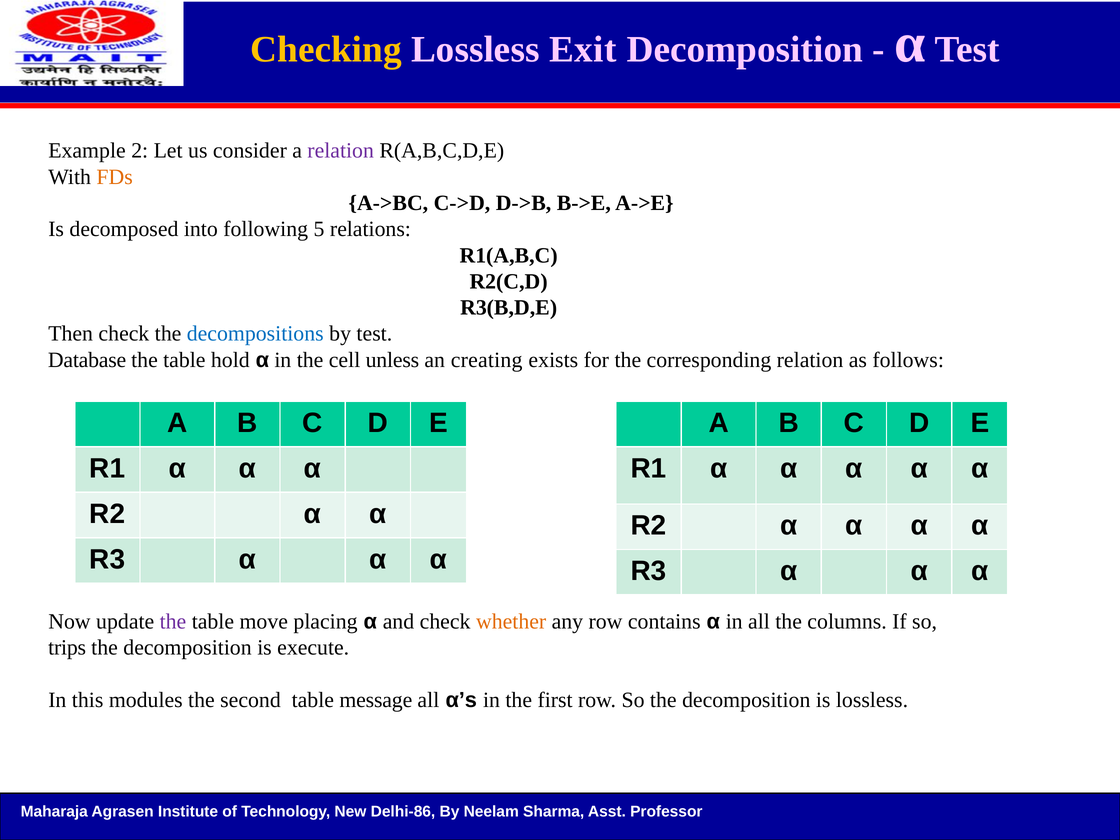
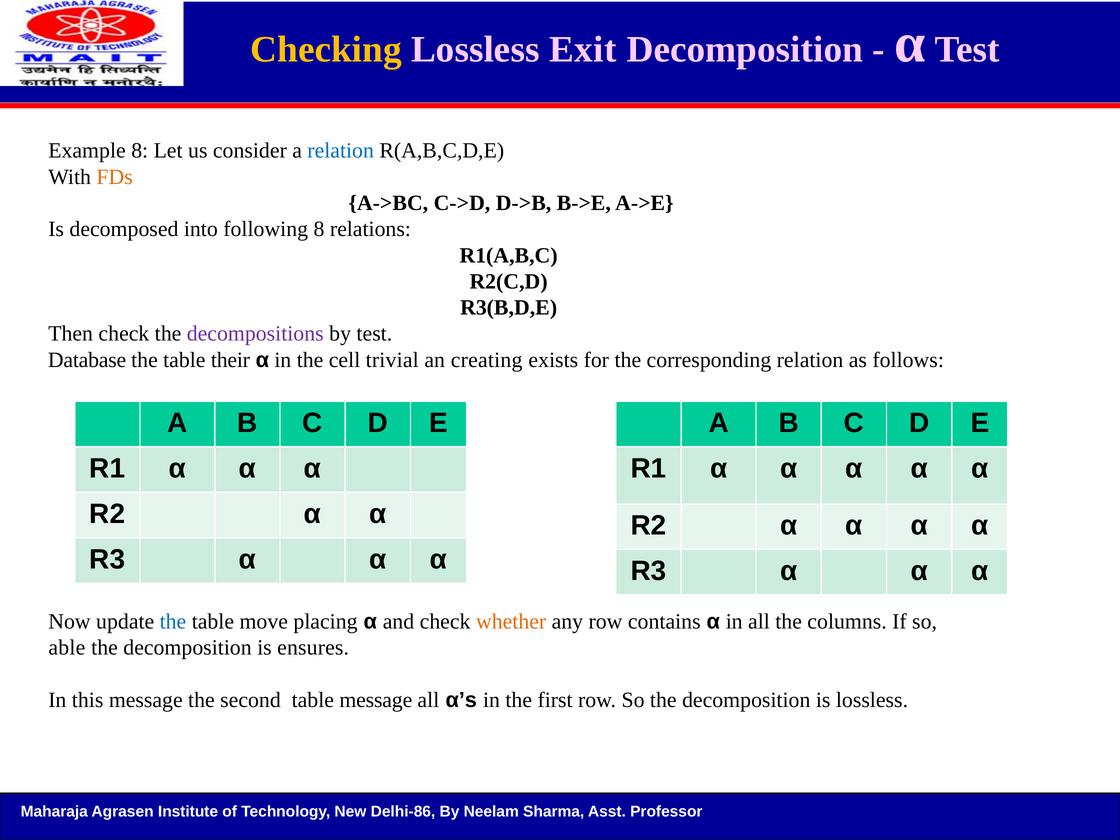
Example 2: 2 -> 8
relation at (341, 151) colour: purple -> blue
following 5: 5 -> 8
decompositions colour: blue -> purple
hold: hold -> their
unless: unless -> trivial
the at (173, 621) colour: purple -> blue
trips: trips -> able
execute: execute -> ensures
this modules: modules -> message
